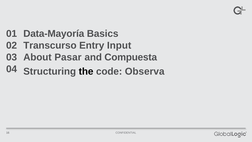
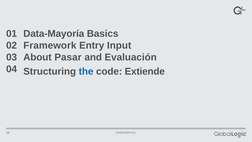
Transcurso: Transcurso -> Framework
Compuesta: Compuesta -> Evaluación
the colour: black -> blue
Observa: Observa -> Extiende
